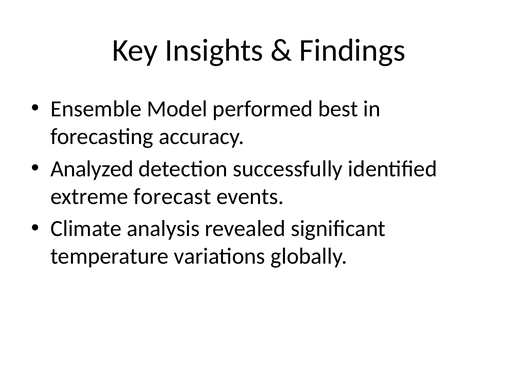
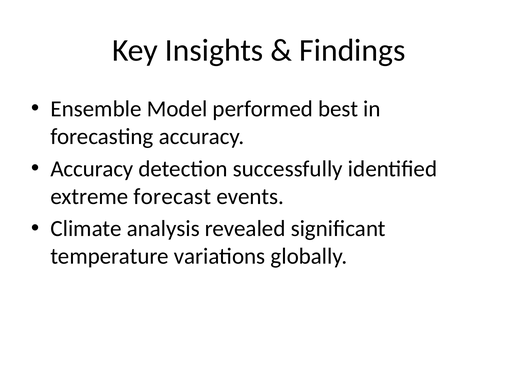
Analyzed at (92, 169): Analyzed -> Accuracy
